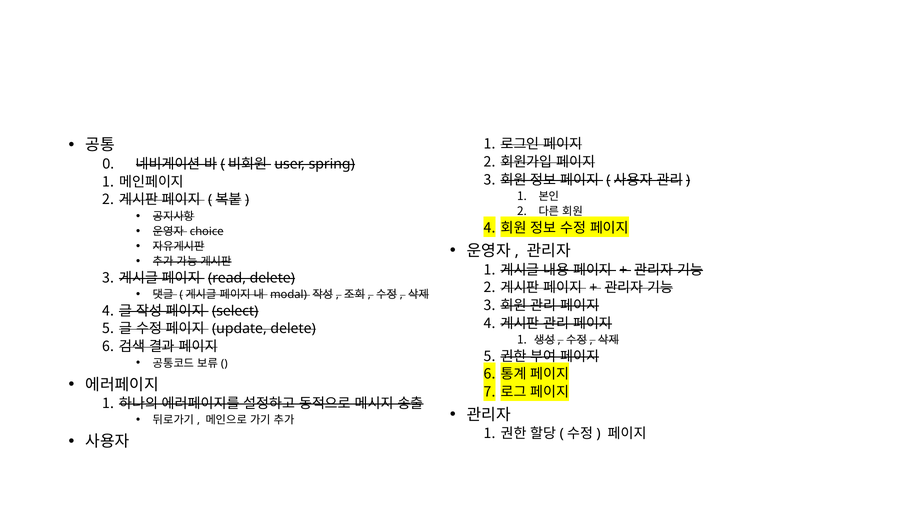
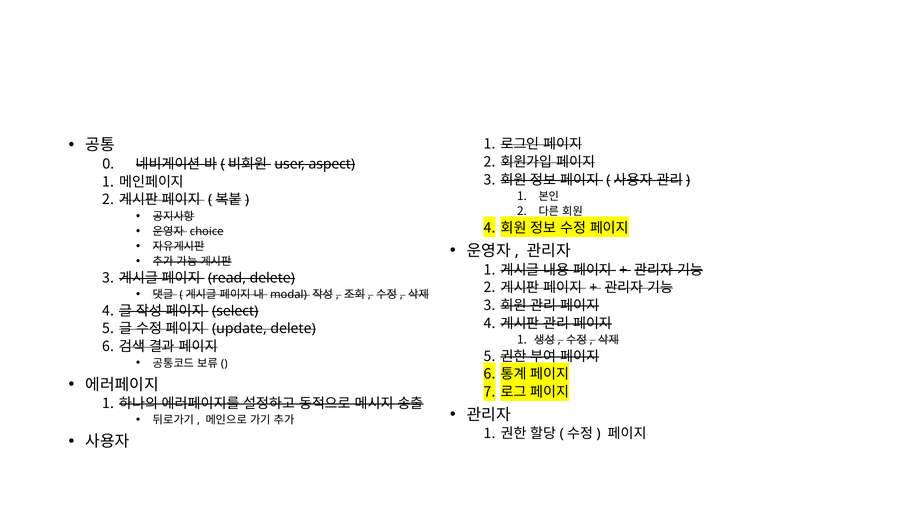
spring: spring -> aspect
